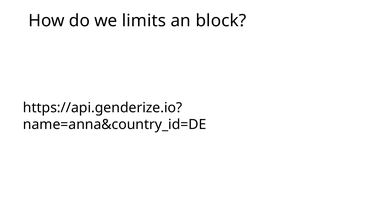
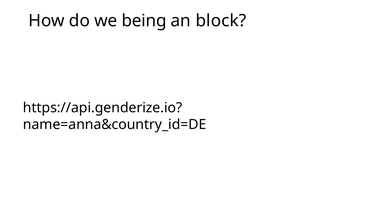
limits: limits -> being
